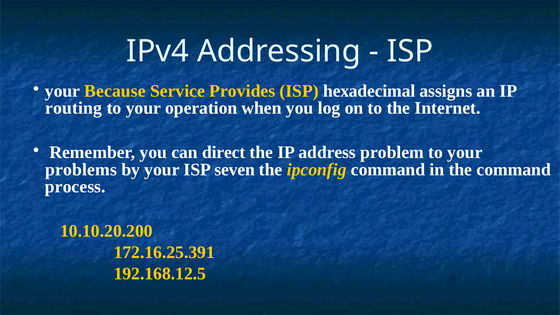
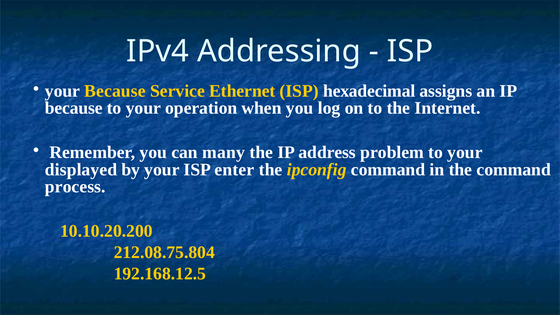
Provides: Provides -> Ethernet
routing at (74, 108): routing -> because
direct: direct -> many
problems: problems -> displayed
seven: seven -> enter
172.16.25.391: 172.16.25.391 -> 212.08.75.804
